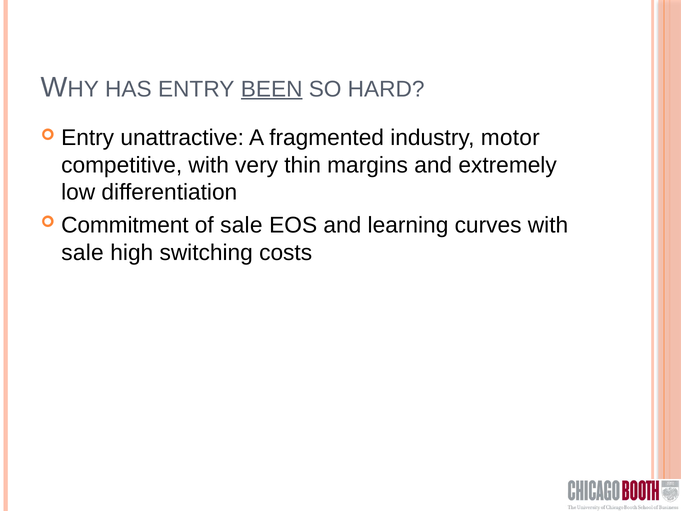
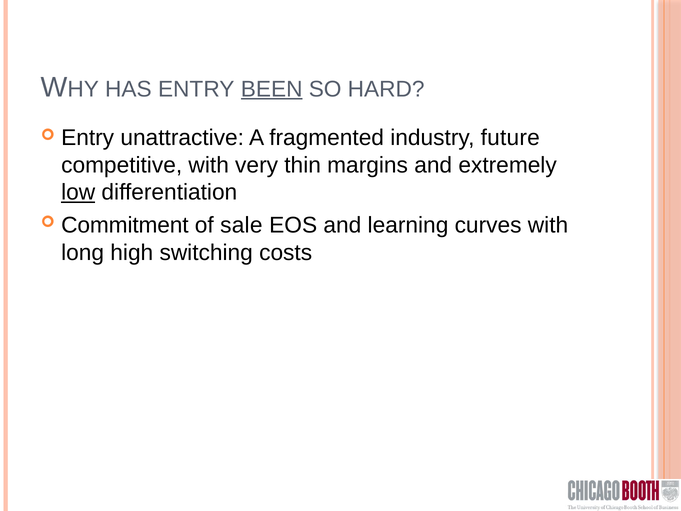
motor: motor -> future
low underline: none -> present
sale at (82, 252): sale -> long
